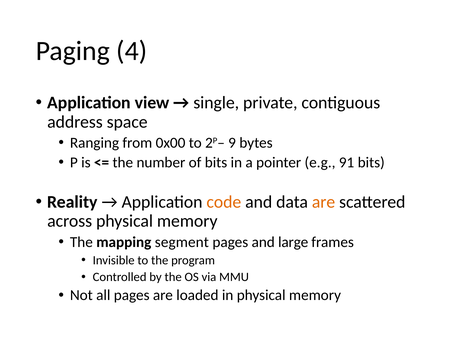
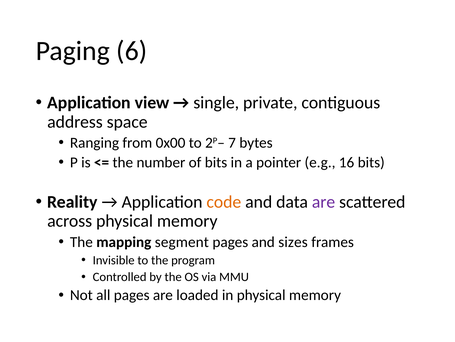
4: 4 -> 6
9: 9 -> 7
91: 91 -> 16
are at (324, 201) colour: orange -> purple
large: large -> sizes
